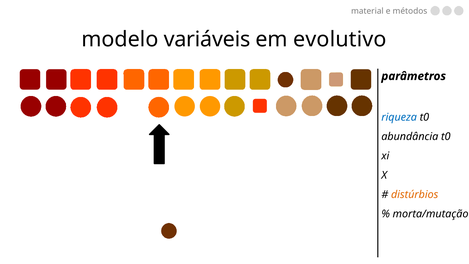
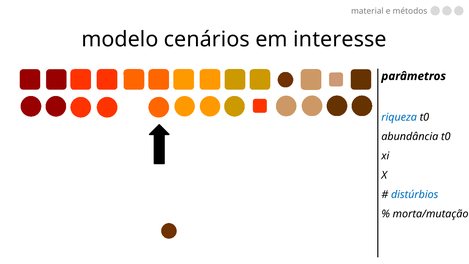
variáveis: variáveis -> cenários
evolutivo: evolutivo -> interesse
distúrbios colour: orange -> blue
